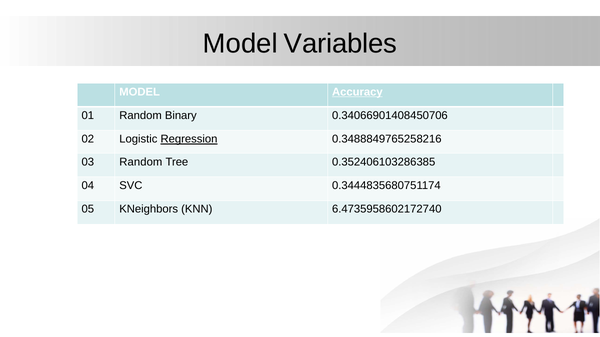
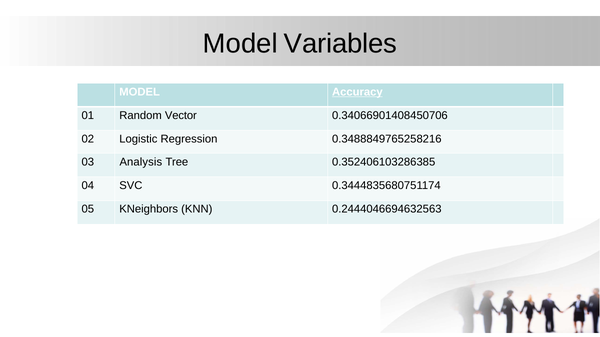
Binary: Binary -> Vector
Regression underline: present -> none
03 Random: Random -> Analysis
6.4735958602172740: 6.4735958602172740 -> 0.2444046694632563
